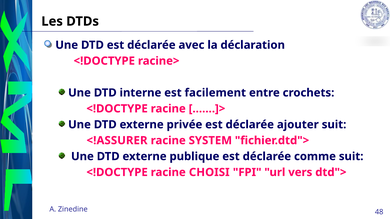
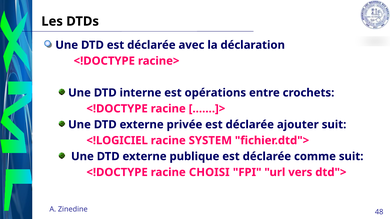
facilement: facilement -> opérations
<!ASSURER: <!ASSURER -> <!LOGICIEL
